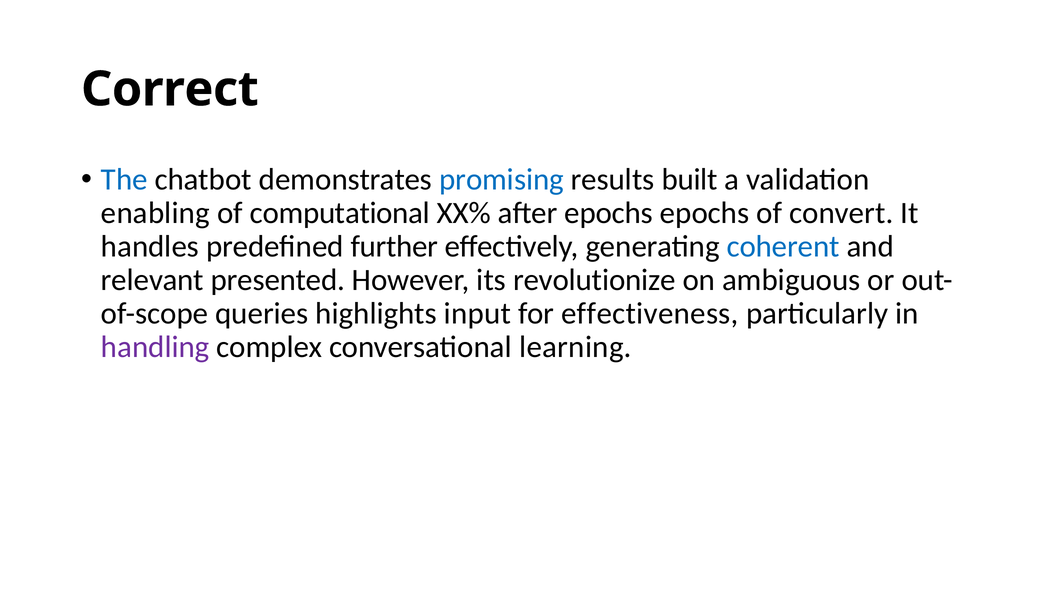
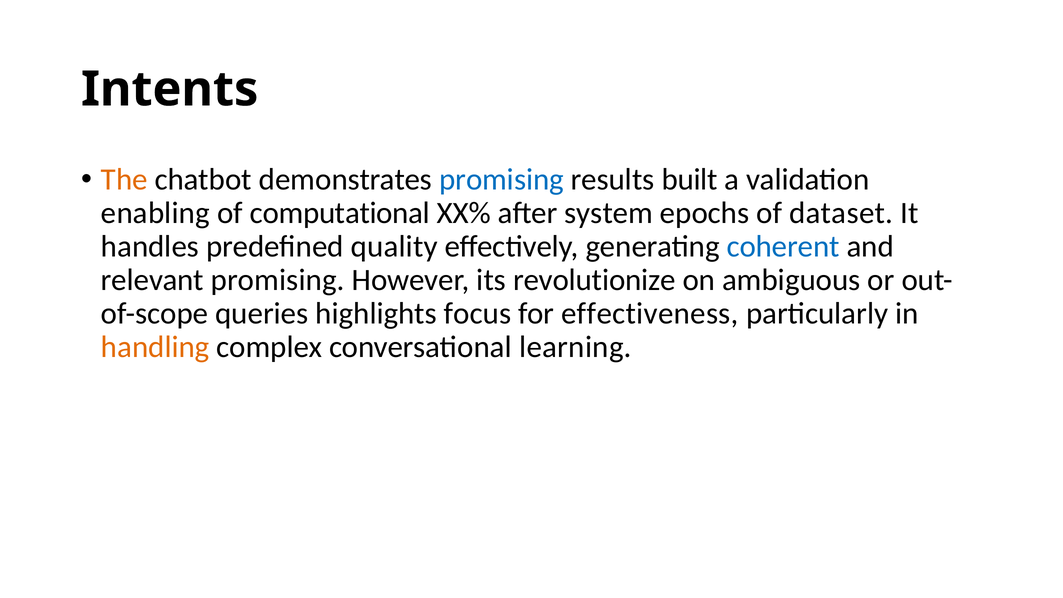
Correct: Correct -> Intents
The colour: blue -> orange
after epochs: epochs -> system
convert: convert -> dataset
further: further -> quality
relevant presented: presented -> promising
input: input -> focus
handling colour: purple -> orange
